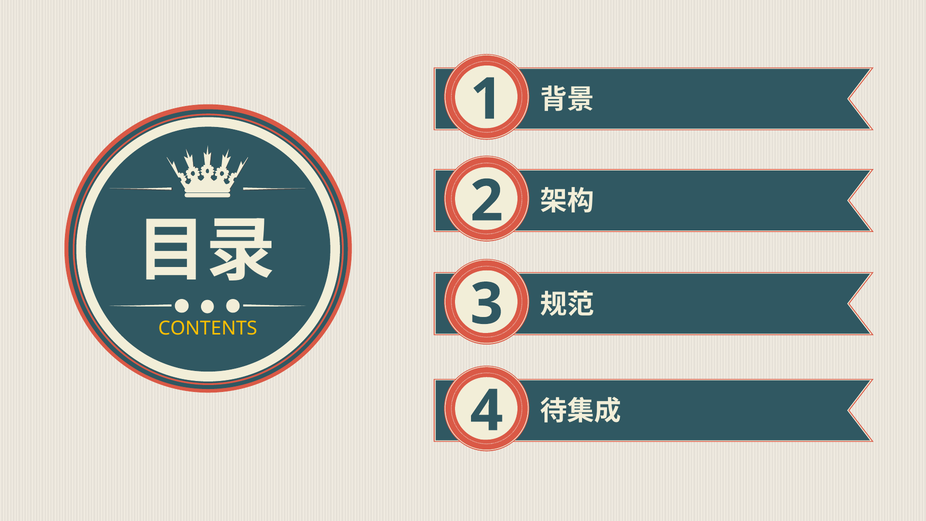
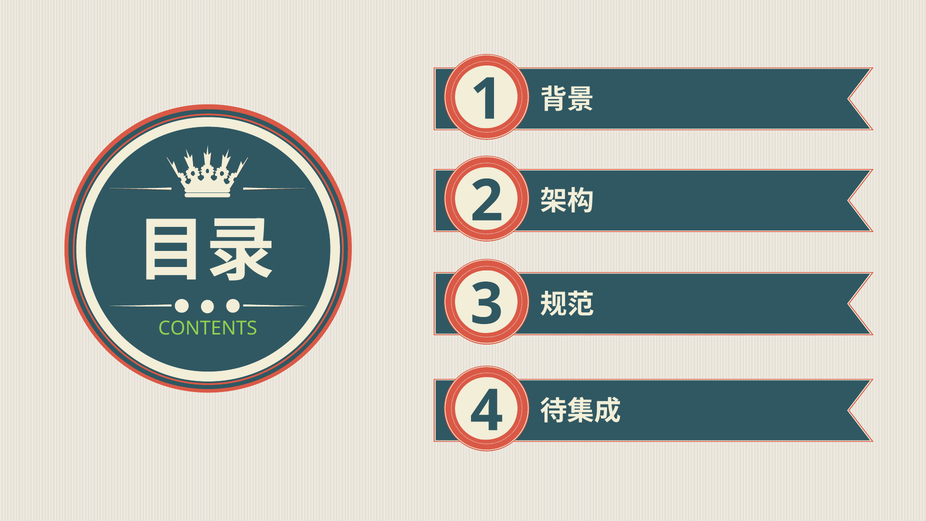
CONTENTS colour: yellow -> light green
